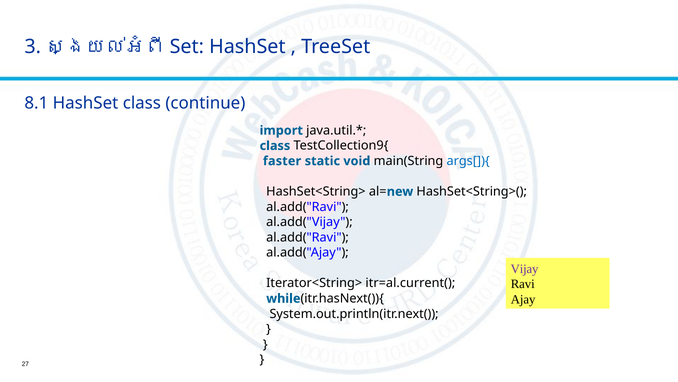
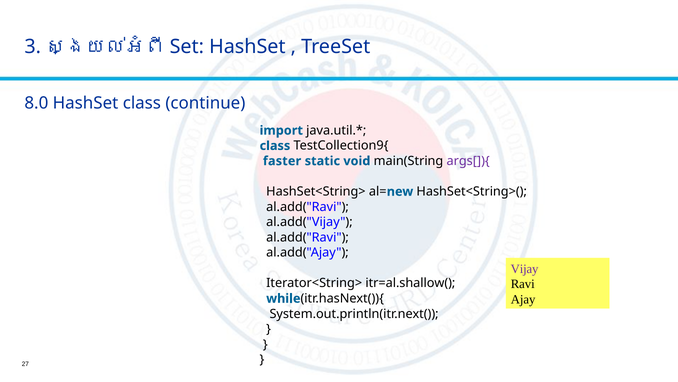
8.1: 8.1 -> 8.0
args[]){ colour: blue -> purple
itr=al.current(: itr=al.current( -> itr=al.shallow(
